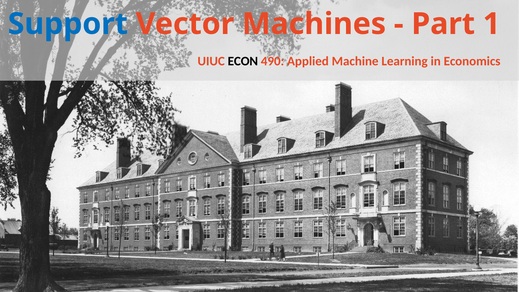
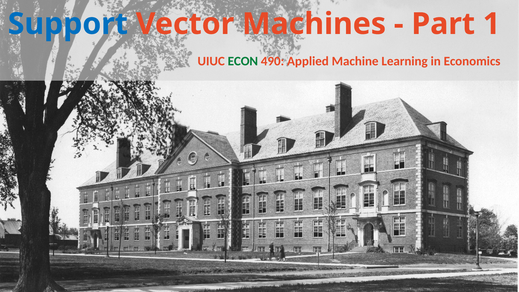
ECON colour: black -> green
